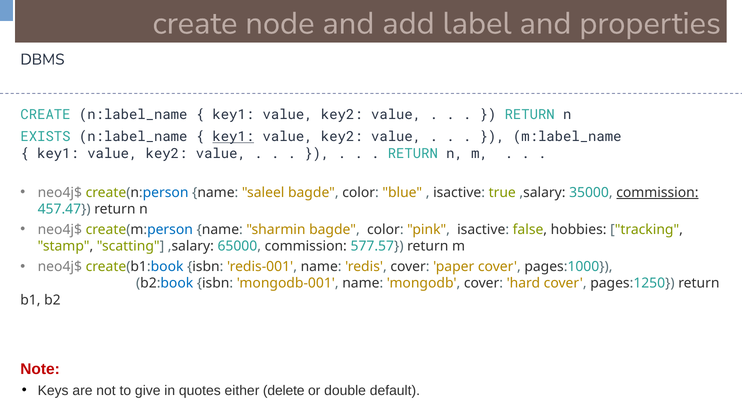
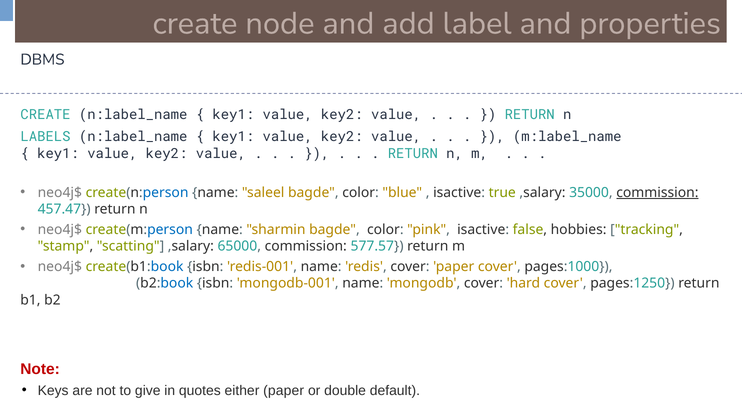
EXISTS: EXISTS -> LABELS
key1 at (233, 137) underline: present -> none
either delete: delete -> paper
